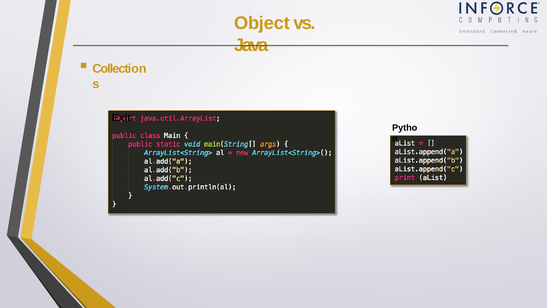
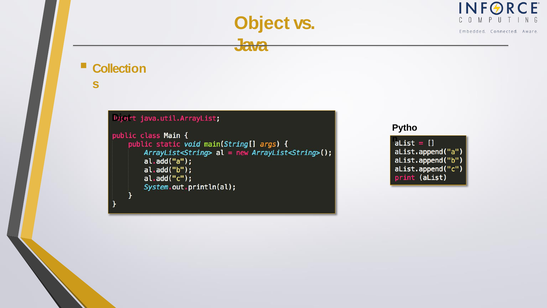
Exit: Exit -> Dict
